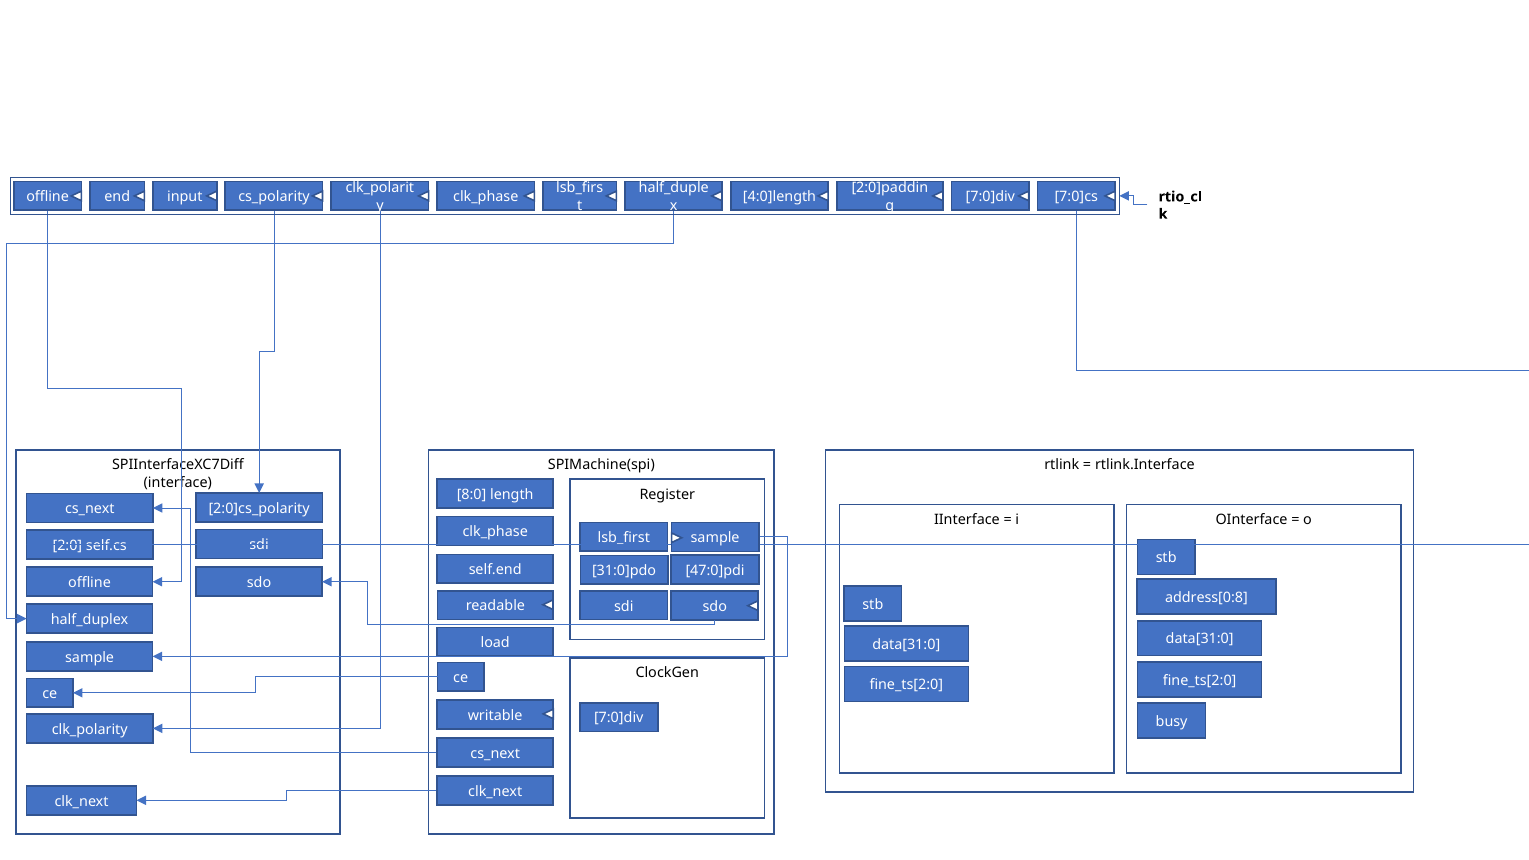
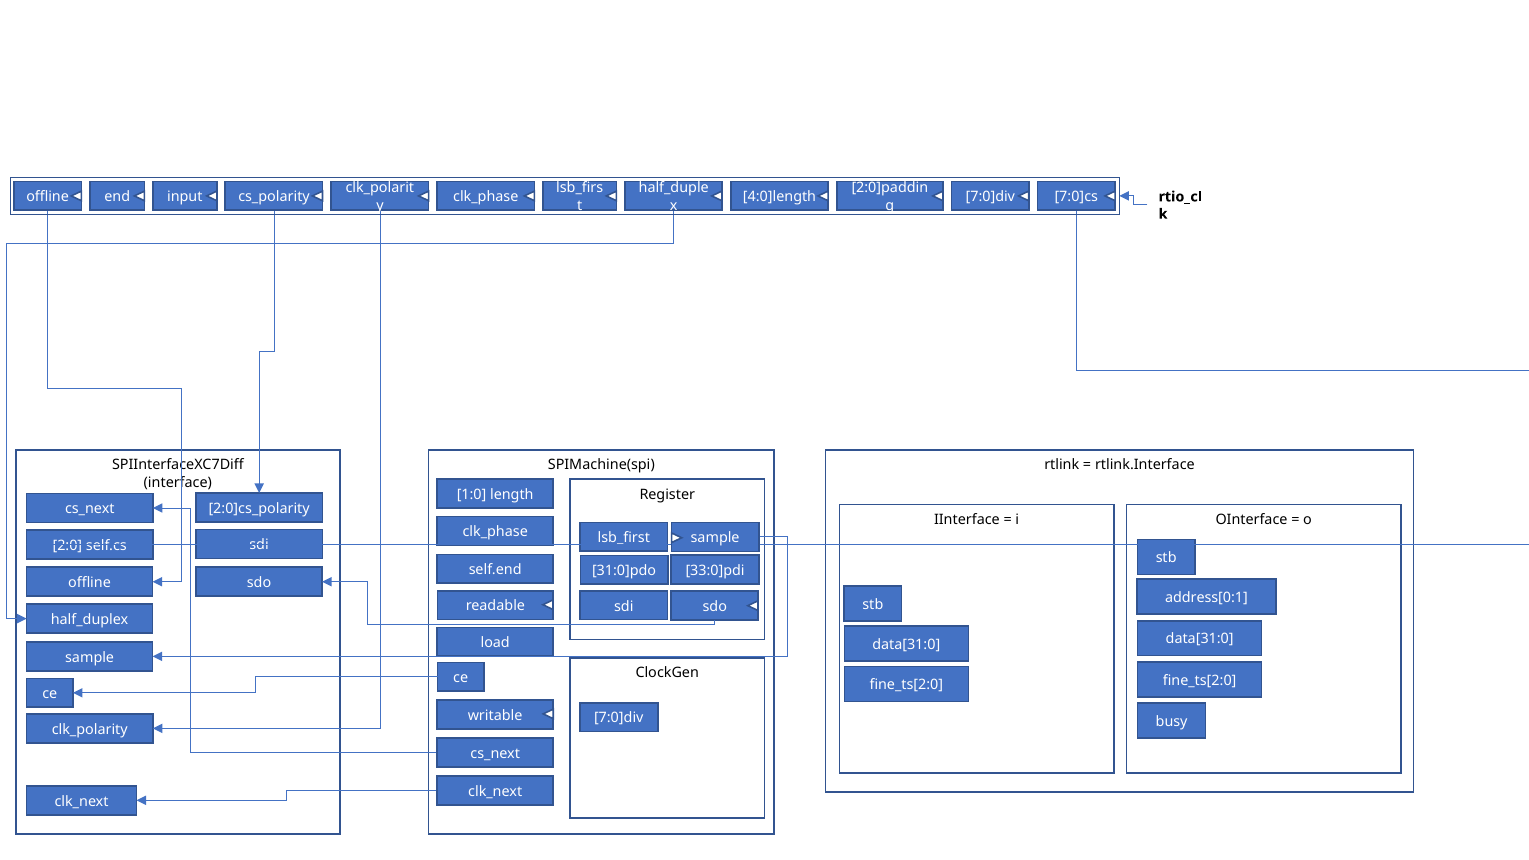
8:0: 8:0 -> 1:0
47:0]pdi: 47:0]pdi -> 33:0]pdi
address[0:8: address[0:8 -> address[0:1
